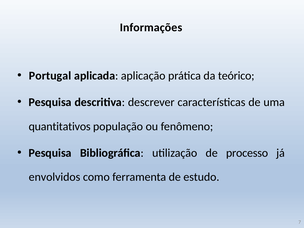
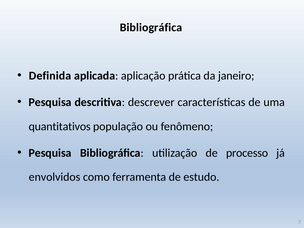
Informações at (151, 27): Informações -> Bibliográfica
Portugal: Portugal -> Definida
teórico: teórico -> janeiro
